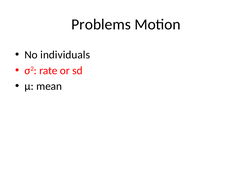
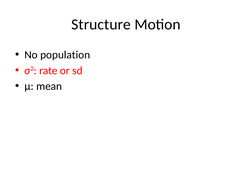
Problems: Problems -> Structure
individuals: individuals -> population
